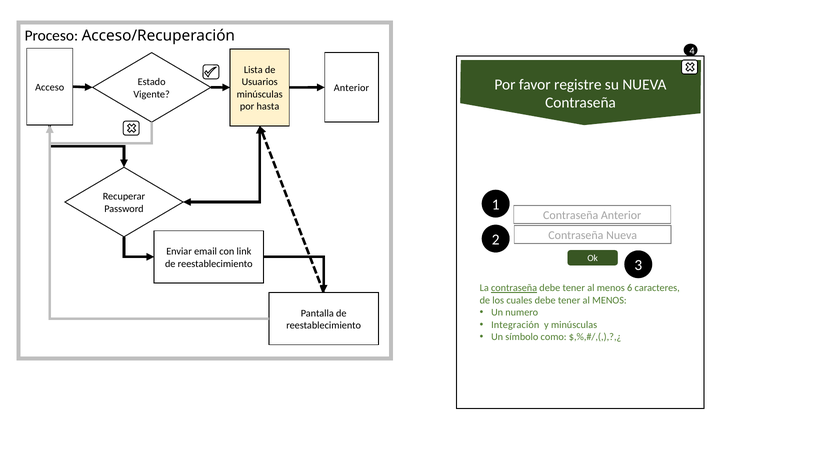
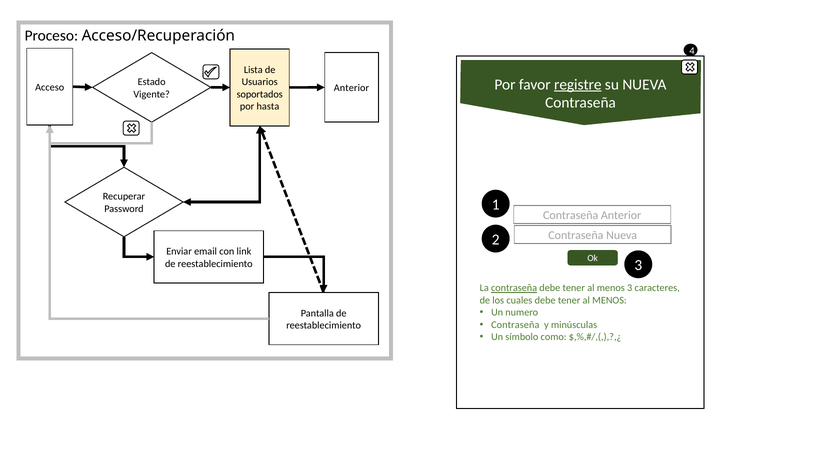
registre underline: none -> present
minúsculas at (260, 94): minúsculas -> soportados
menos 6: 6 -> 3
Integración at (515, 325): Integración -> Contraseña
